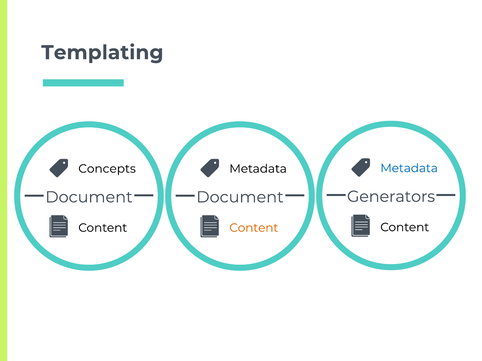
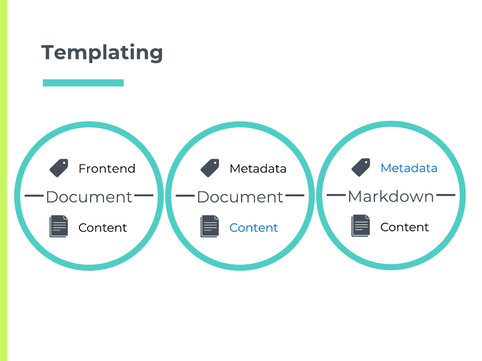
Concepts: Concepts -> Frontend
Generators: Generators -> Markdown
Content at (254, 228) colour: orange -> blue
